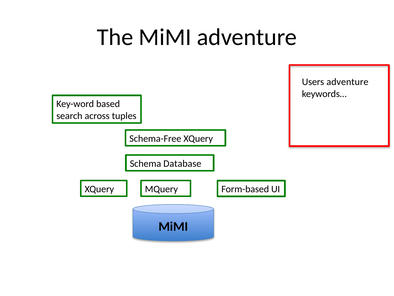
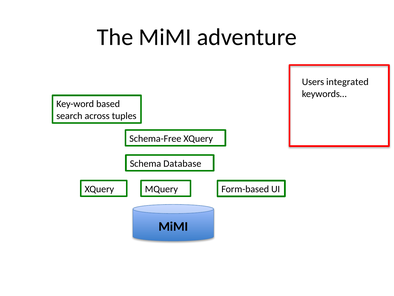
Users adventure: adventure -> integrated
